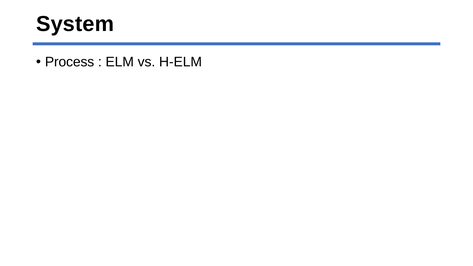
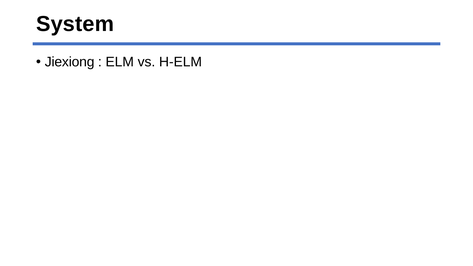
Process: Process -> Jiexiong
